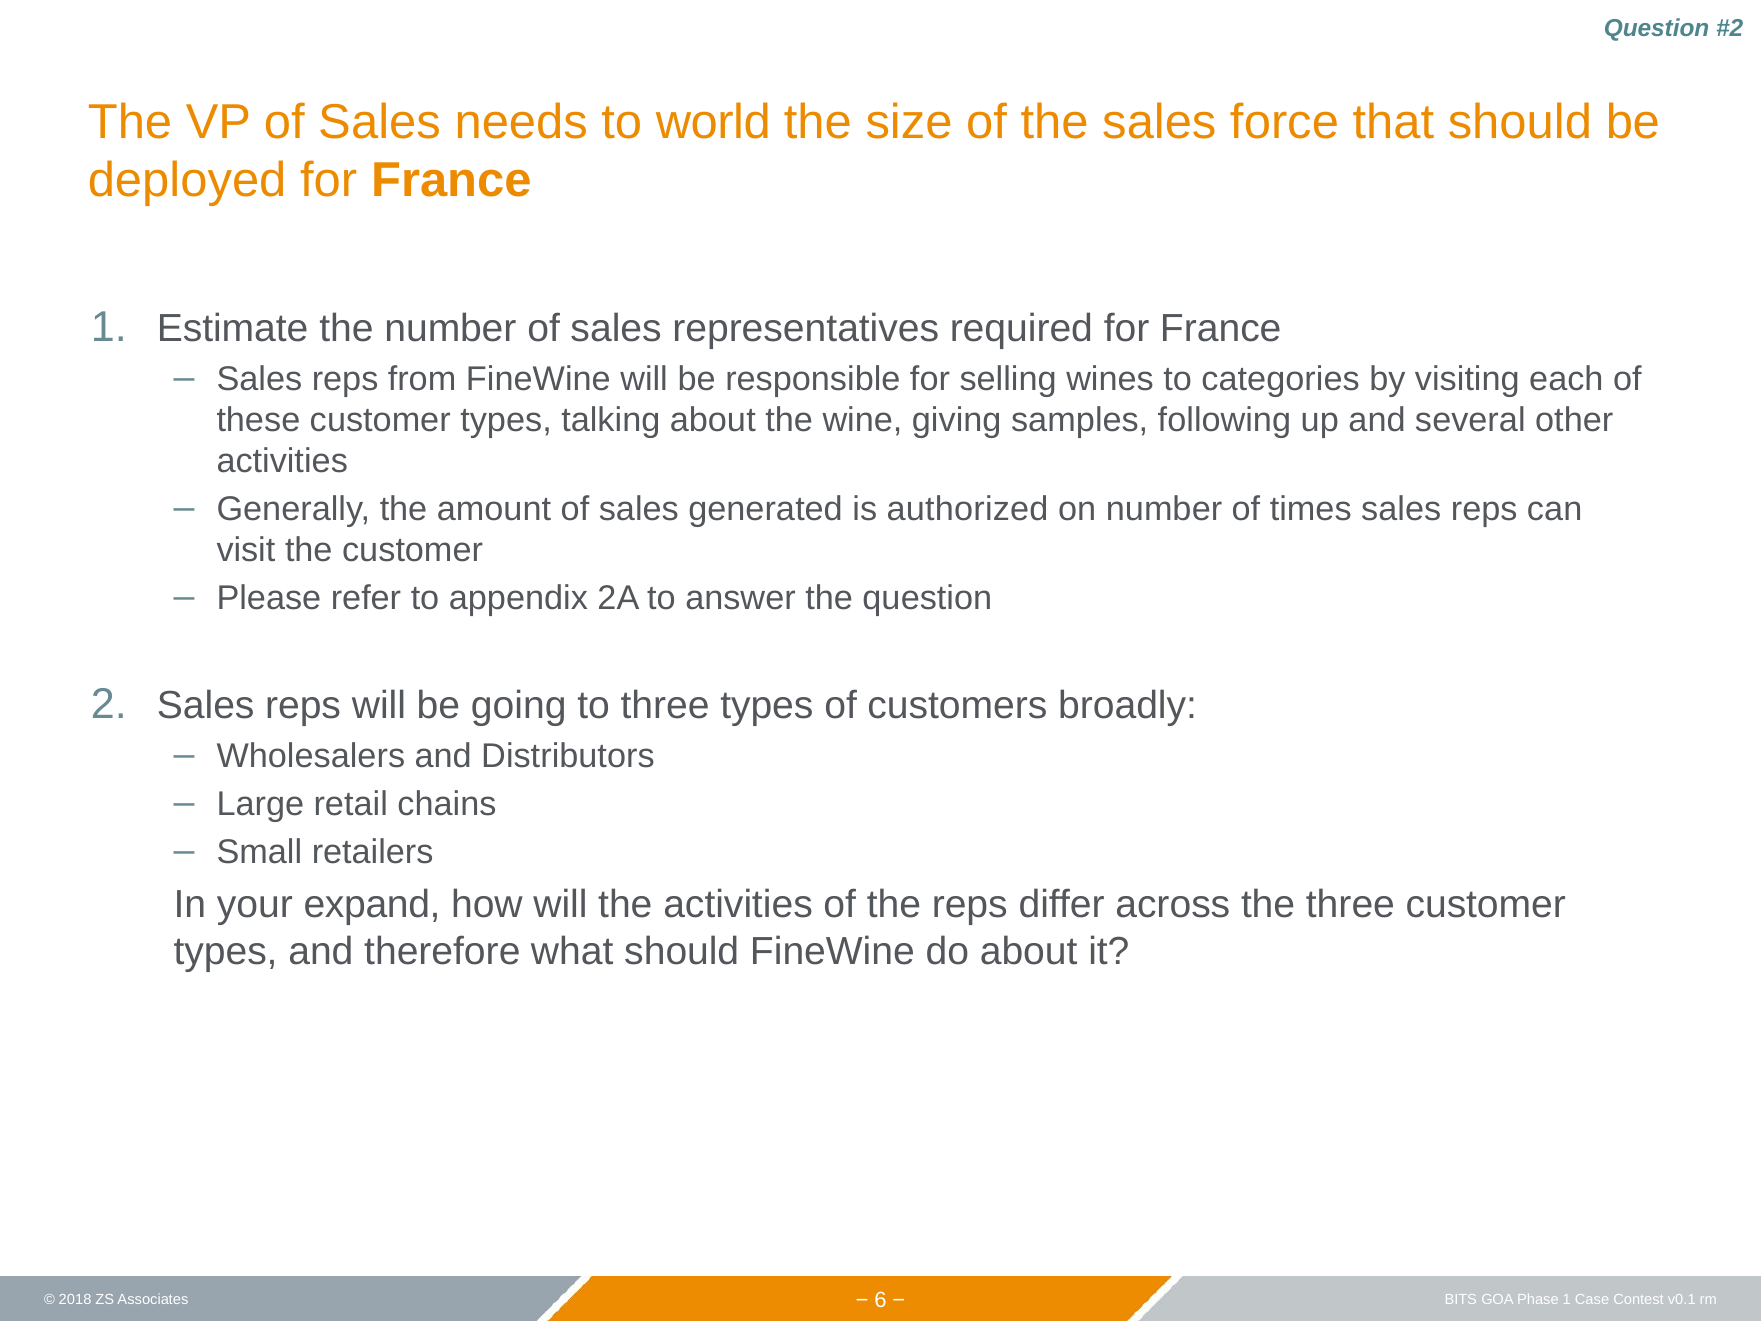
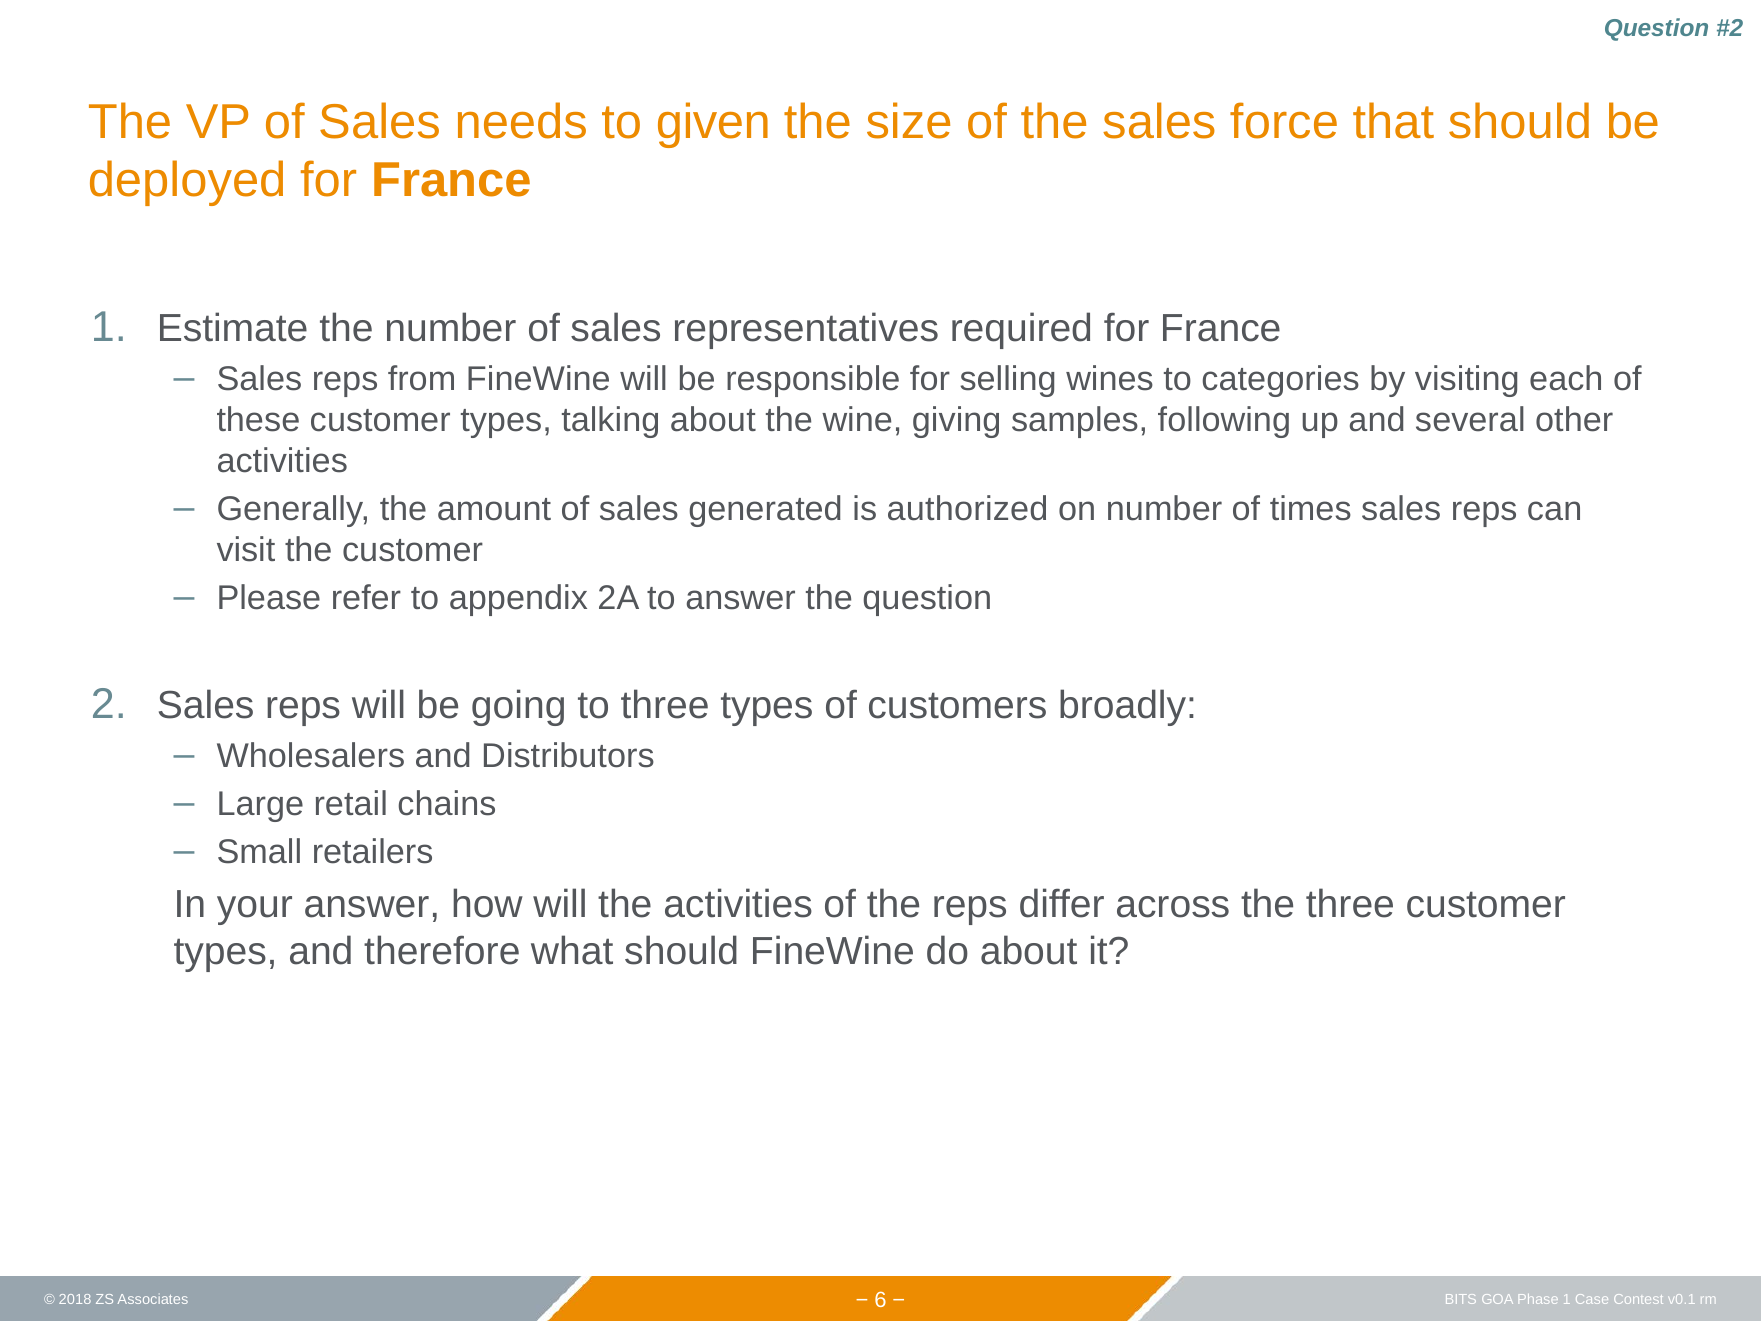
world: world -> given
your expand: expand -> answer
